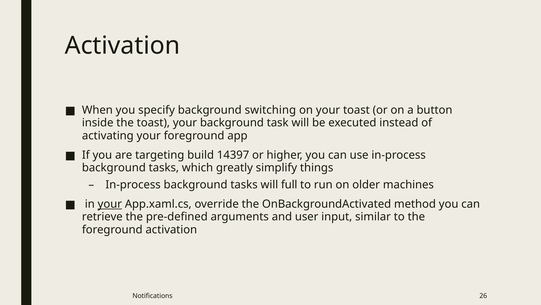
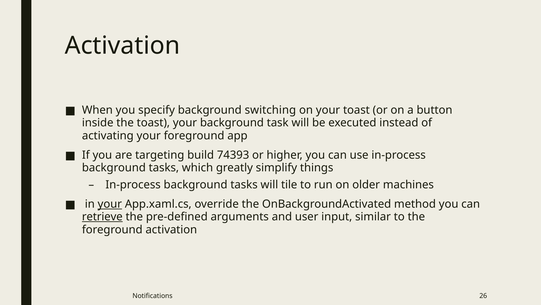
14397: 14397 -> 74393
full: full -> tile
retrieve underline: none -> present
